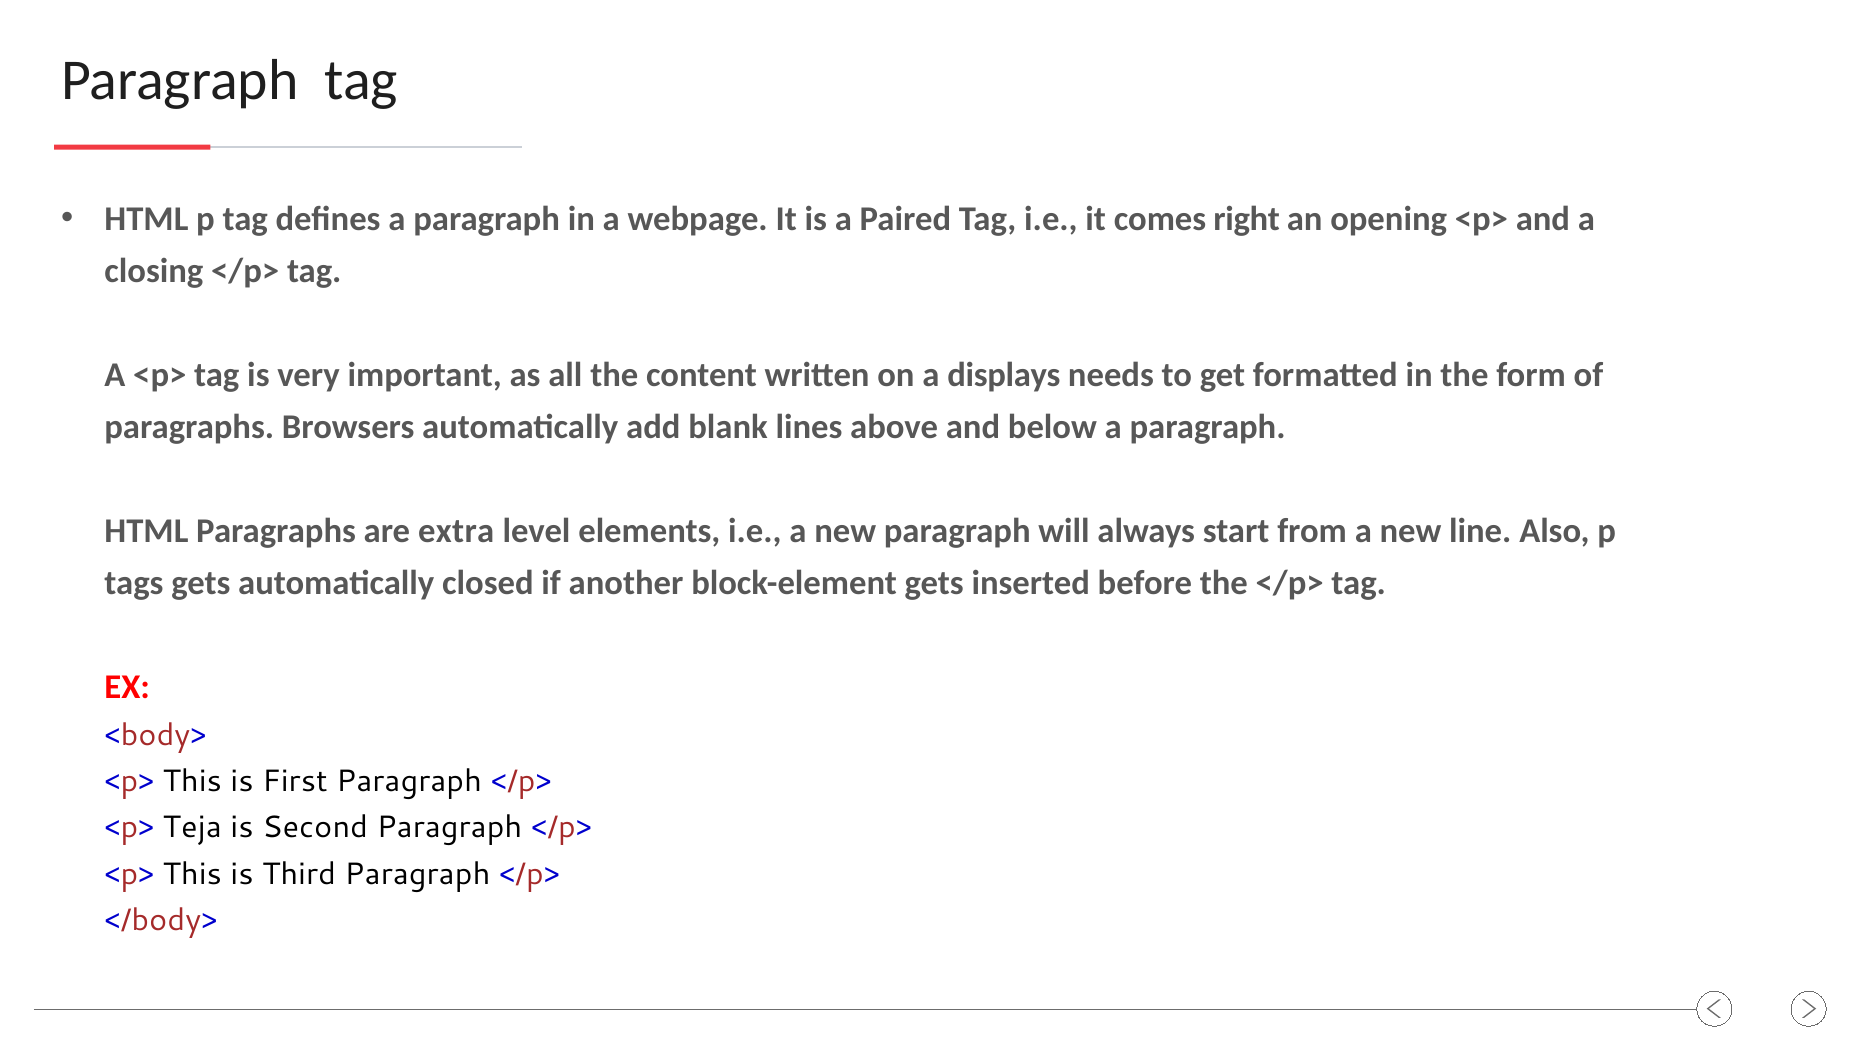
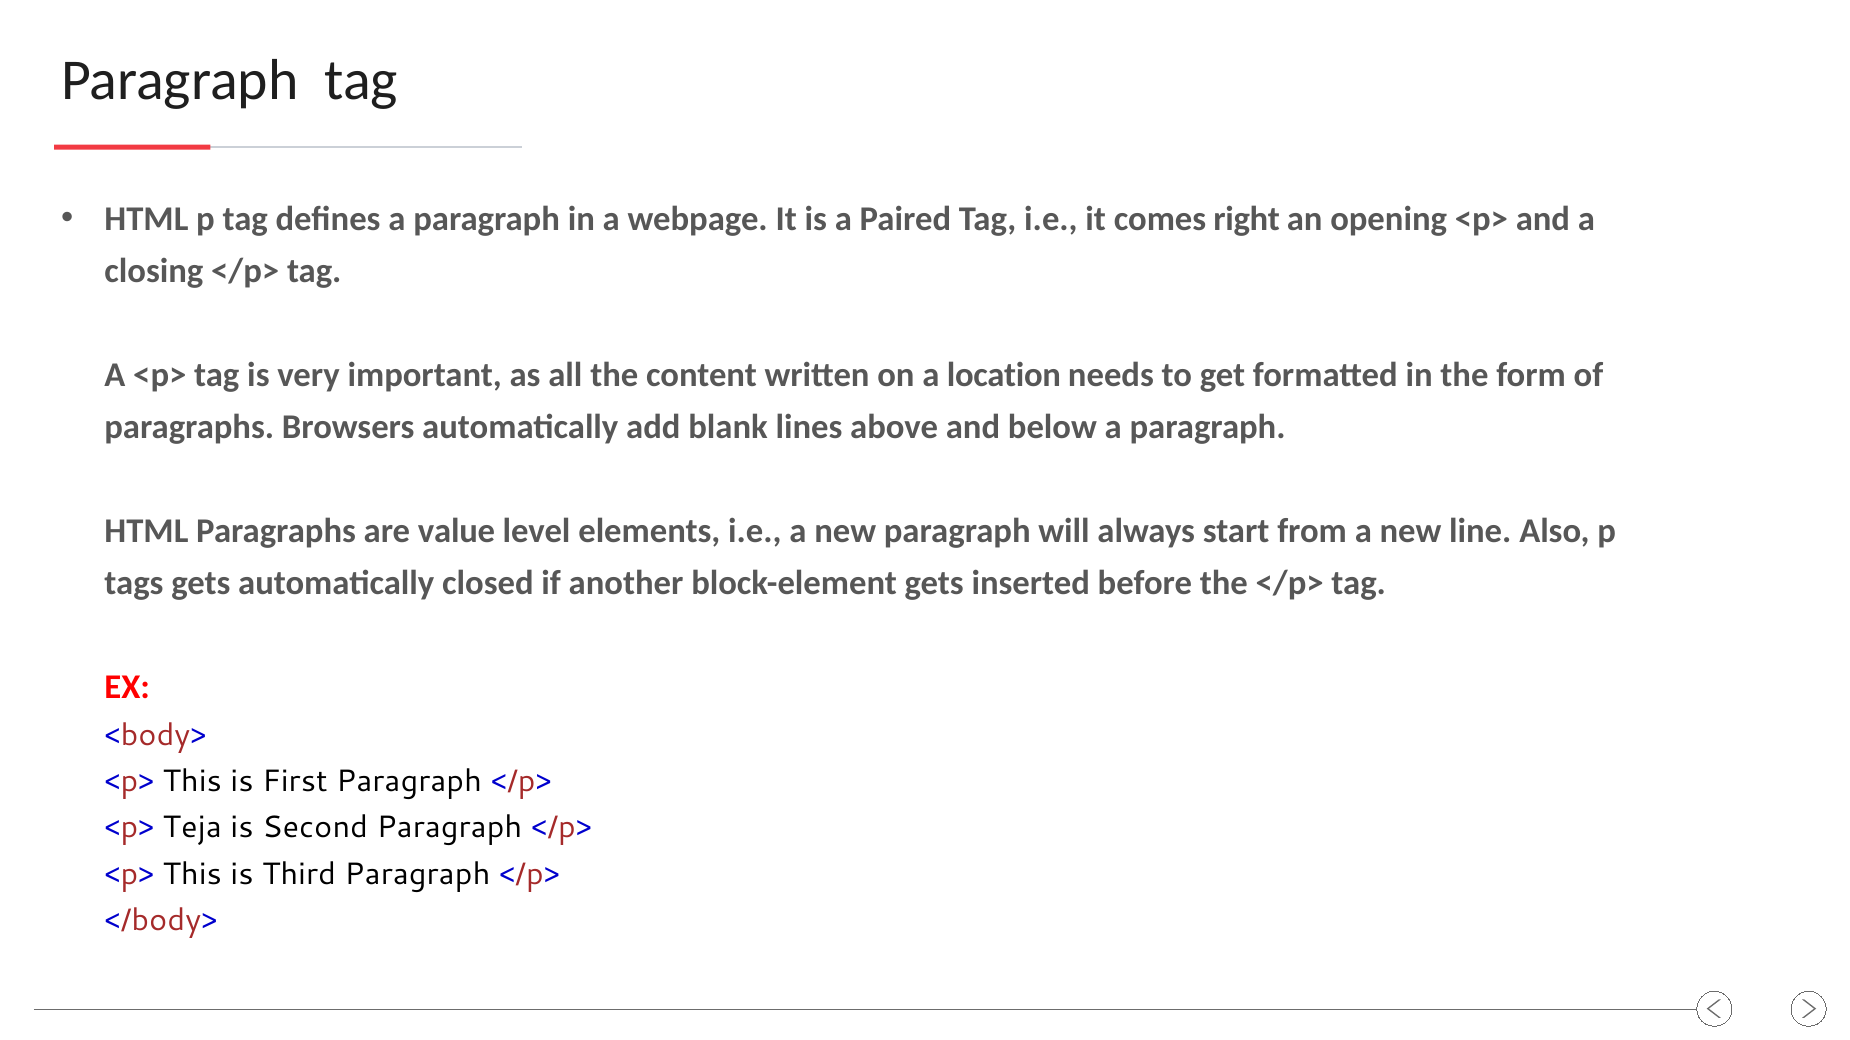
displays: displays -> location
extra: extra -> value
